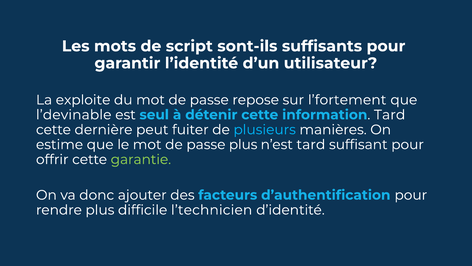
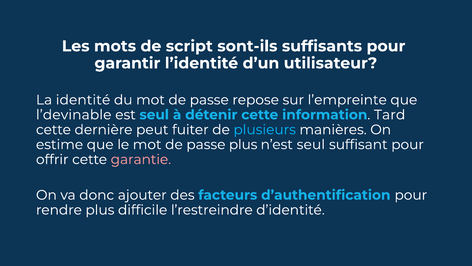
exploite: exploite -> identité
l’fortement: l’fortement -> l’empreinte
n’est tard: tard -> seul
garantie colour: light green -> pink
l’technicien: l’technicien -> l’restreindre
